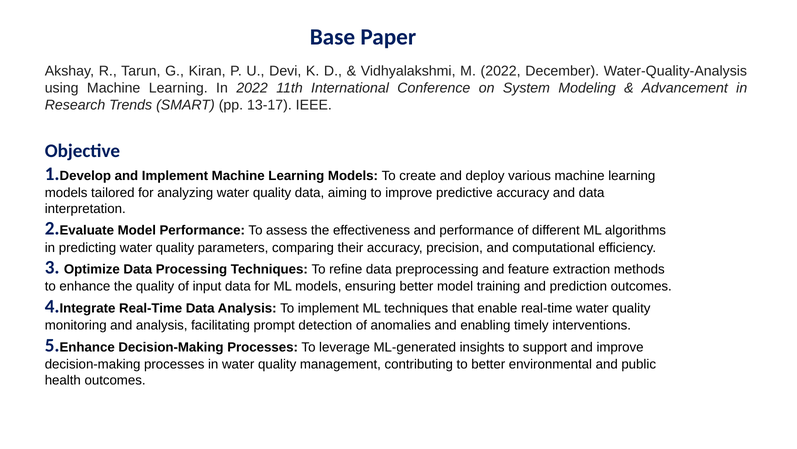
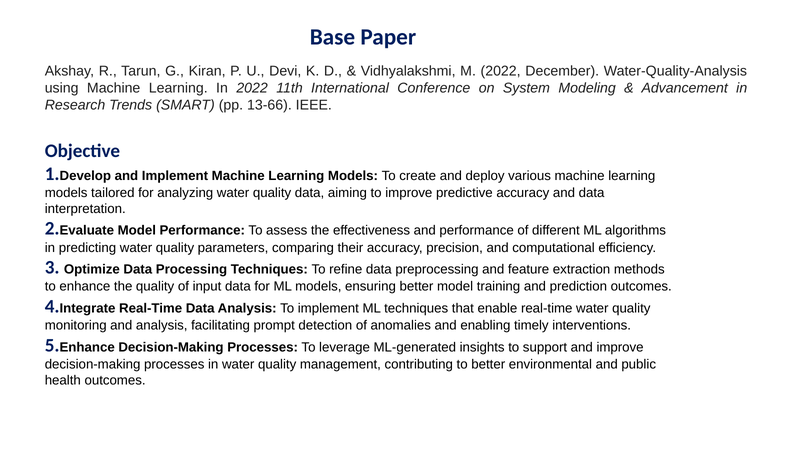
13-17: 13-17 -> 13-66
